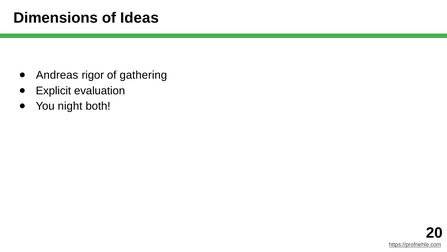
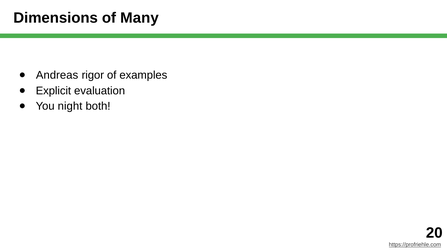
Ideas: Ideas -> Many
gathering: gathering -> examples
